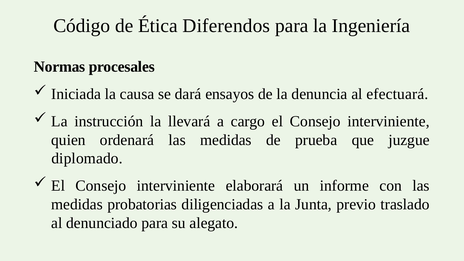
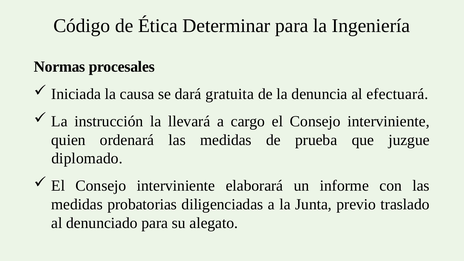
Diferendos: Diferendos -> Determinar
ensayos: ensayos -> gratuita
